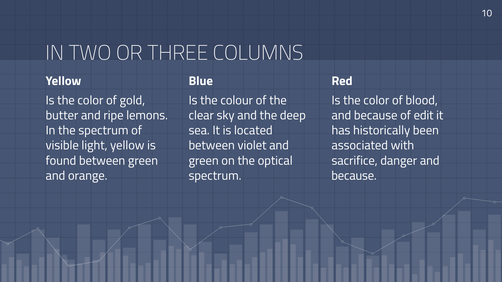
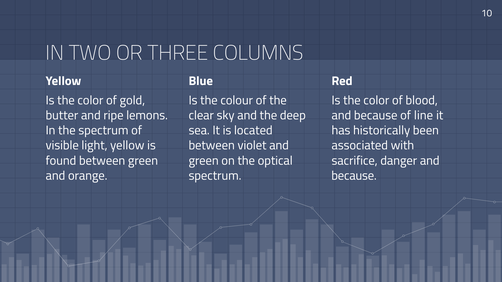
edit: edit -> line
